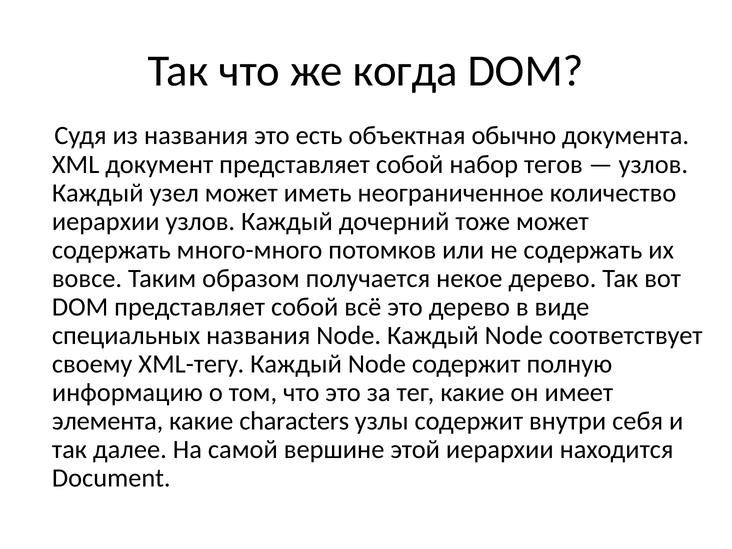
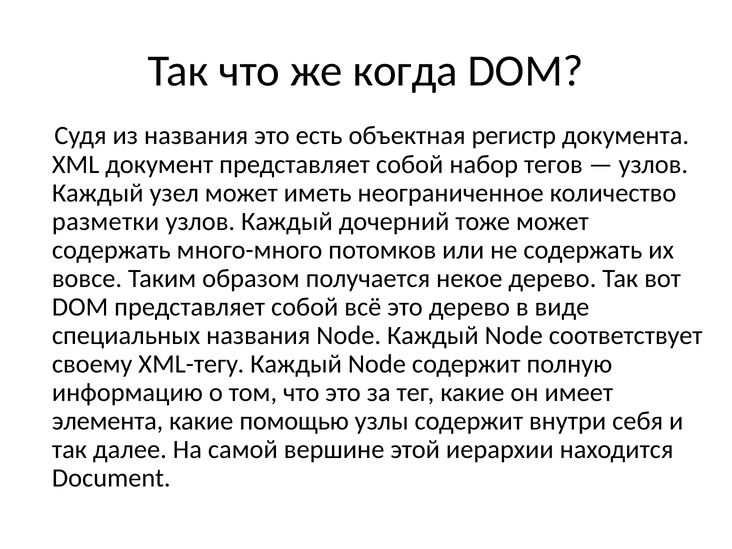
обычно: обычно -> регистр
иерархии at (106, 221): иерархии -> разметки
characters: characters -> помощью
